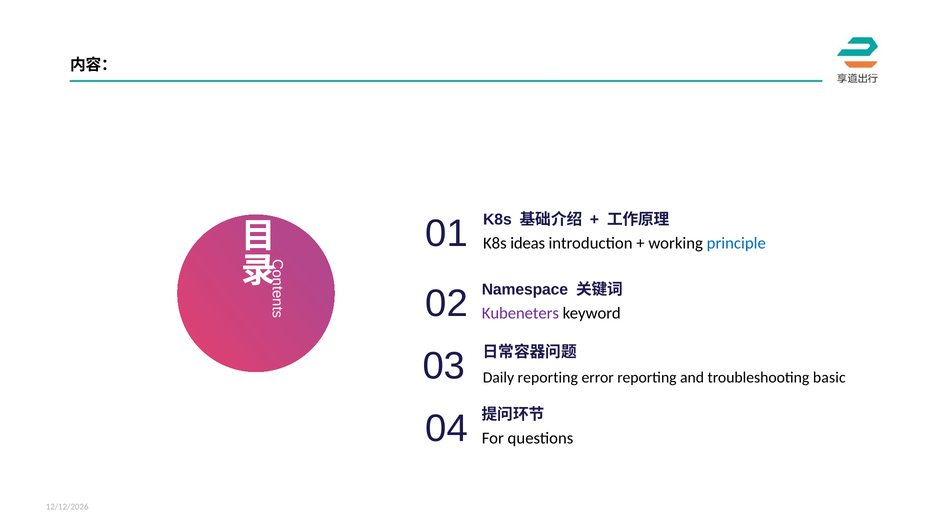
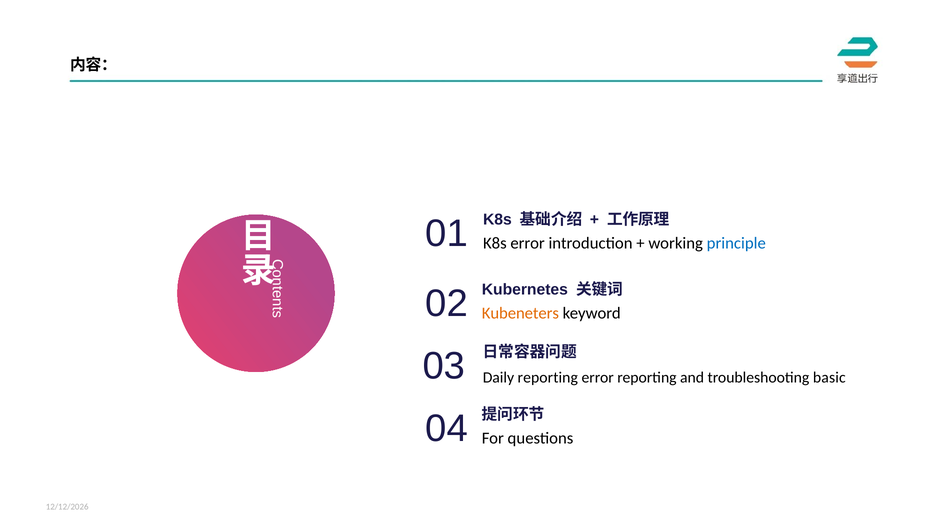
K8s ideas: ideas -> error
Namespace: Namespace -> Kubernetes
Kubeneters colour: purple -> orange
